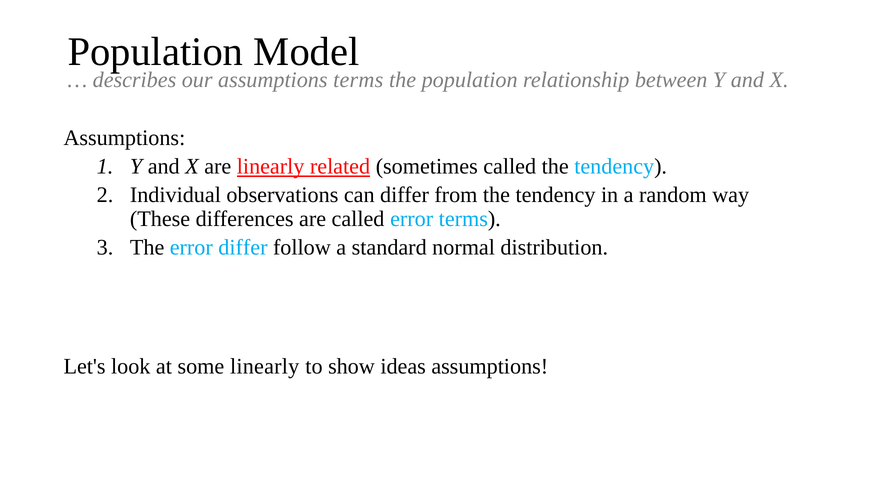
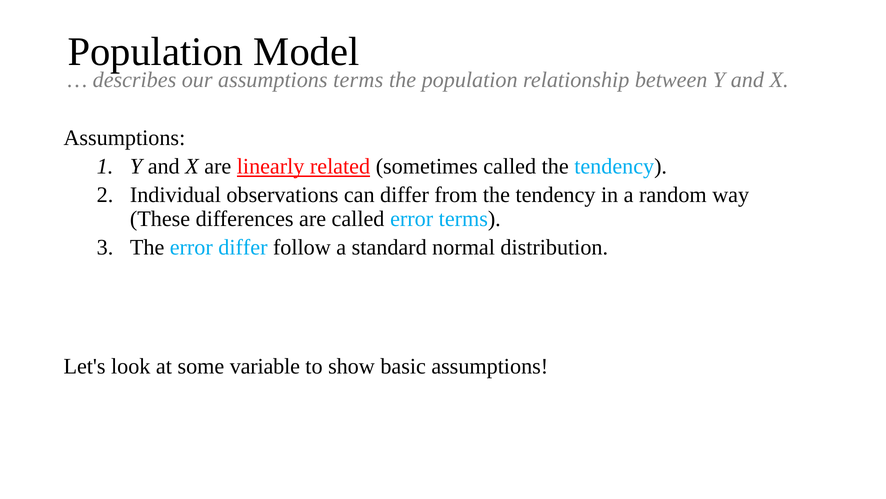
some linearly: linearly -> variable
ideas: ideas -> basic
